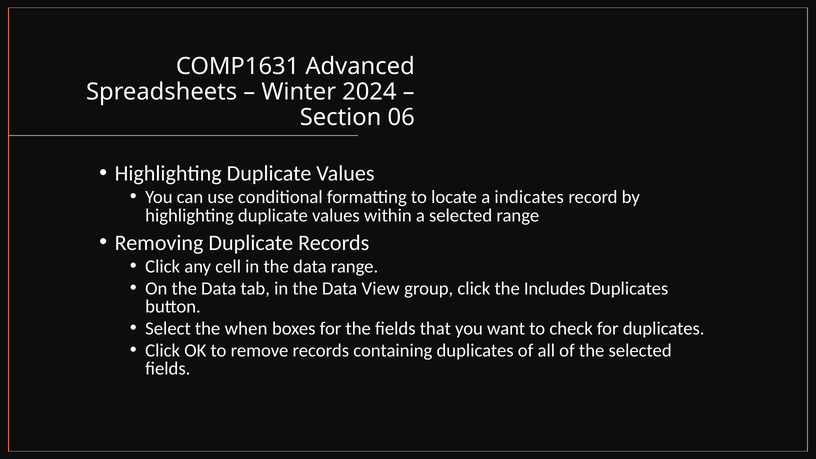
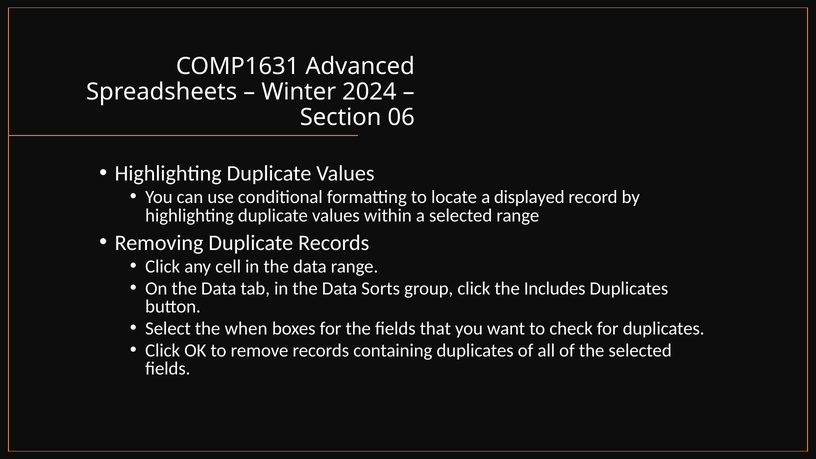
indicates: indicates -> displayed
View: View -> Sorts
